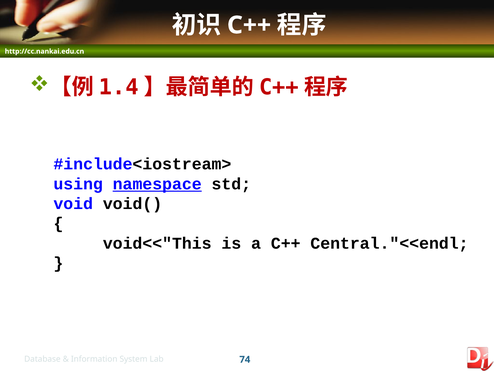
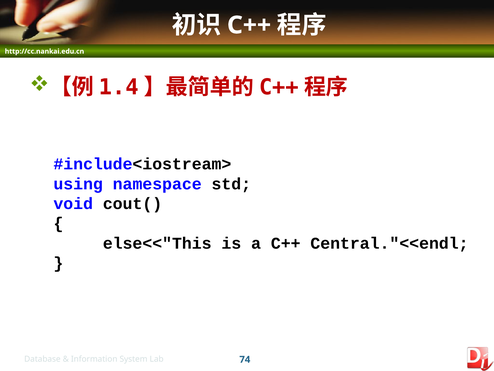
namespace underline: present -> none
void(: void( -> cout(
void<<"This: void<<"This -> else<<"This
